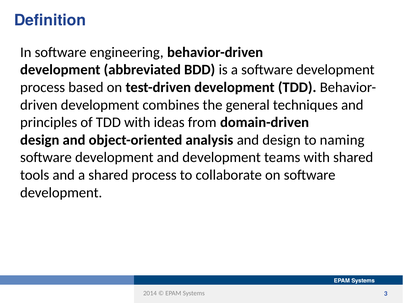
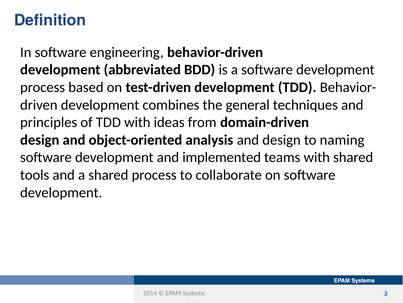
and development: development -> implemented
